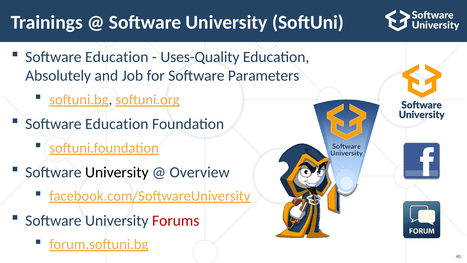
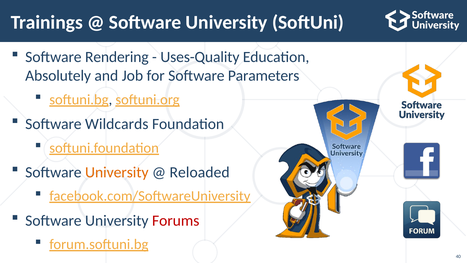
Education at (117, 57): Education -> Rendering
Education at (117, 124): Education -> Wildcards
University at (117, 172) colour: black -> orange
Overview: Overview -> Reloaded
